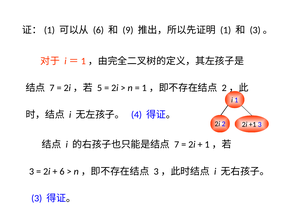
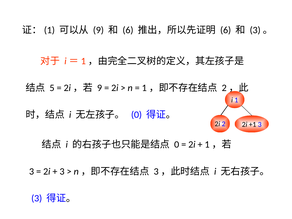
6 at (98, 30): 6 -> 9
9 at (128, 30): 9 -> 6
1 at (226, 30): 1 -> 6
7 at (52, 88): 7 -> 5
5 at (100, 88): 5 -> 9
4 at (136, 115): 4 -> 0
7 at (177, 145): 7 -> 0
6 at (62, 171): 6 -> 3
